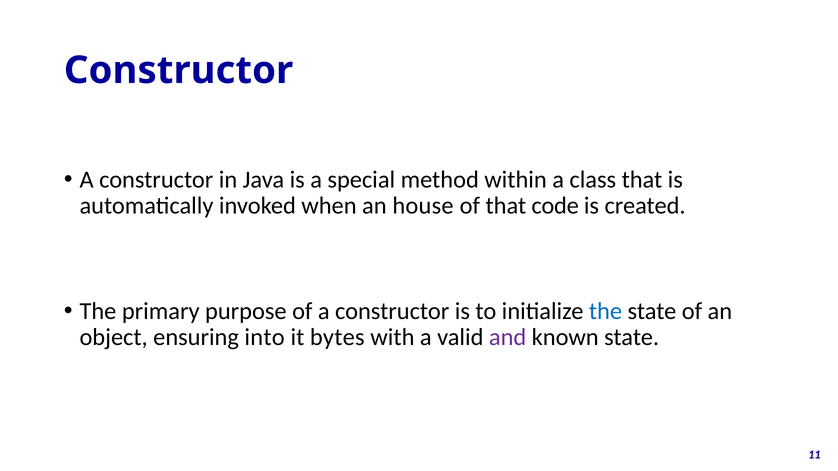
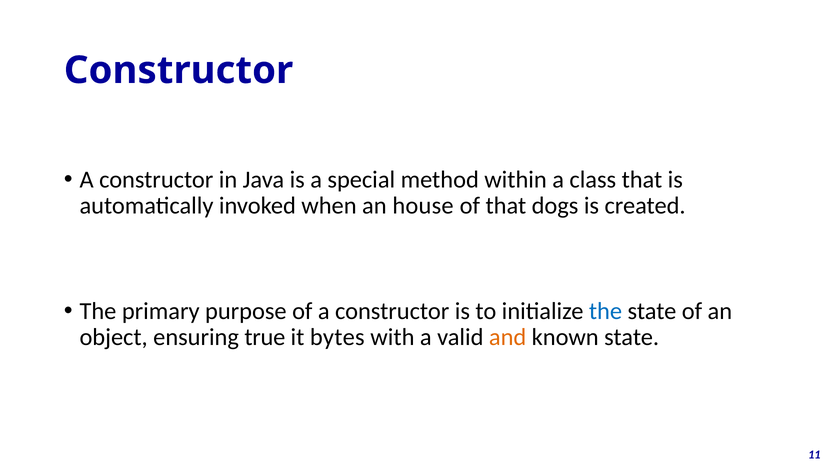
code: code -> dogs
into: into -> true
and colour: purple -> orange
